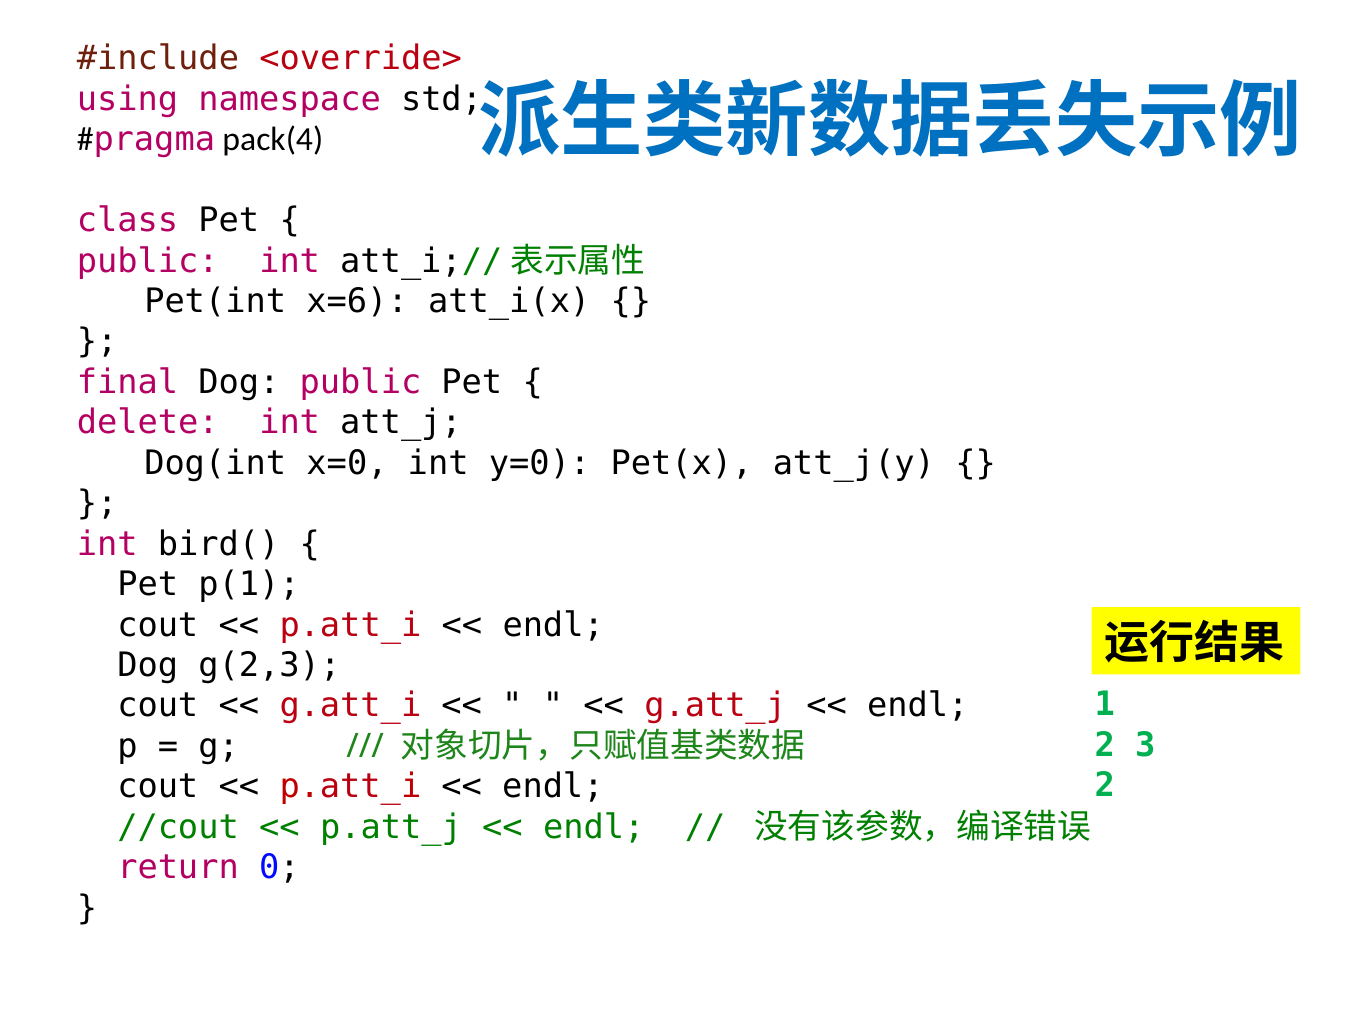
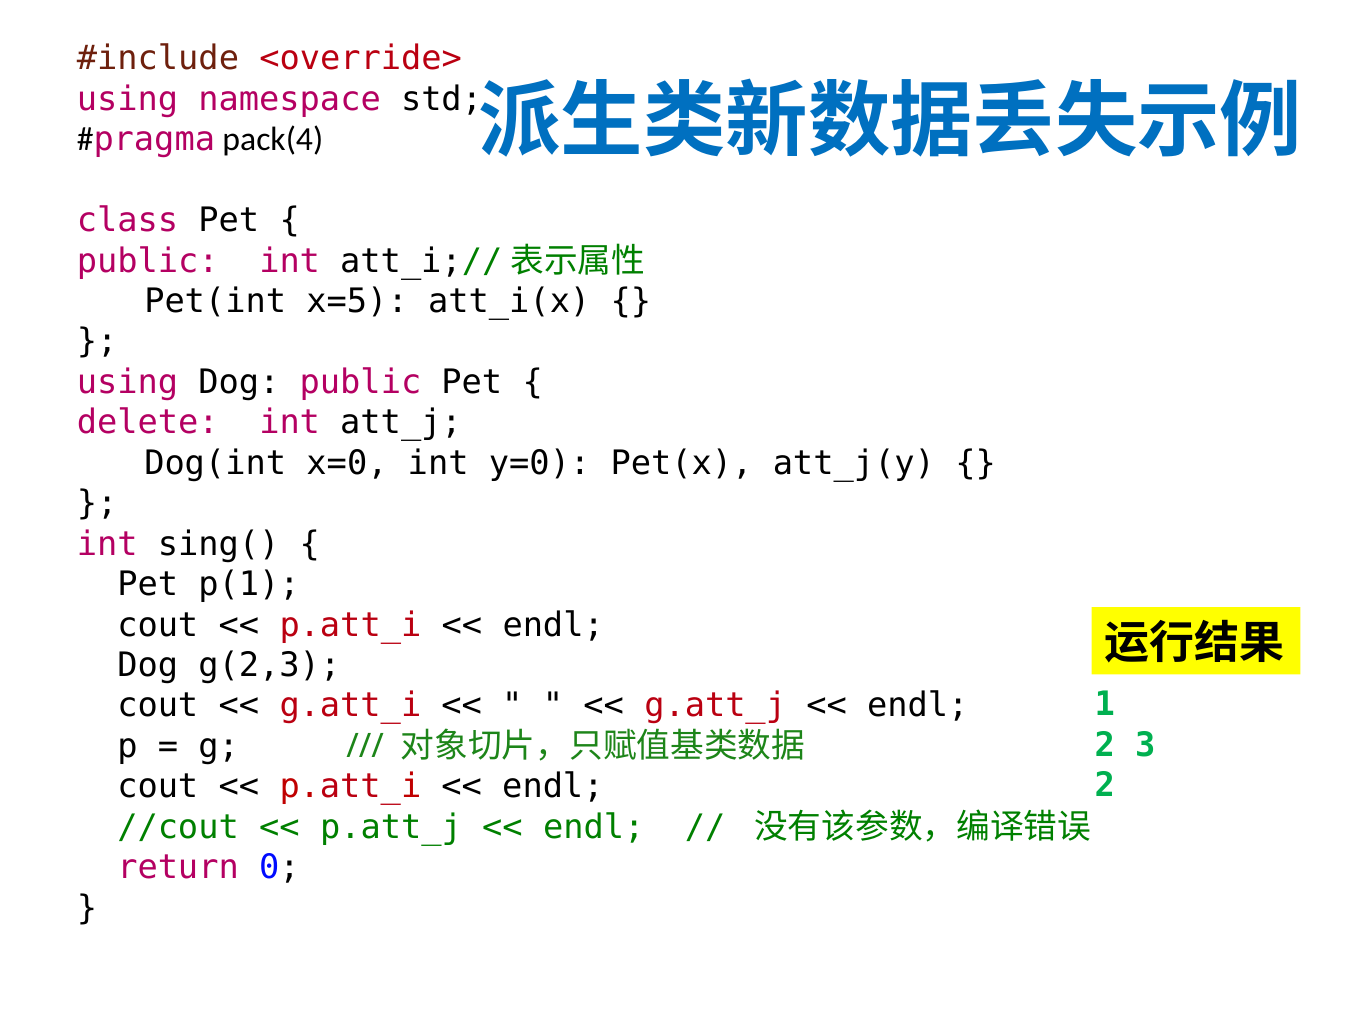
x=6: x=6 -> x=5
final at (128, 382): final -> using
bird(: bird( -> sing(
